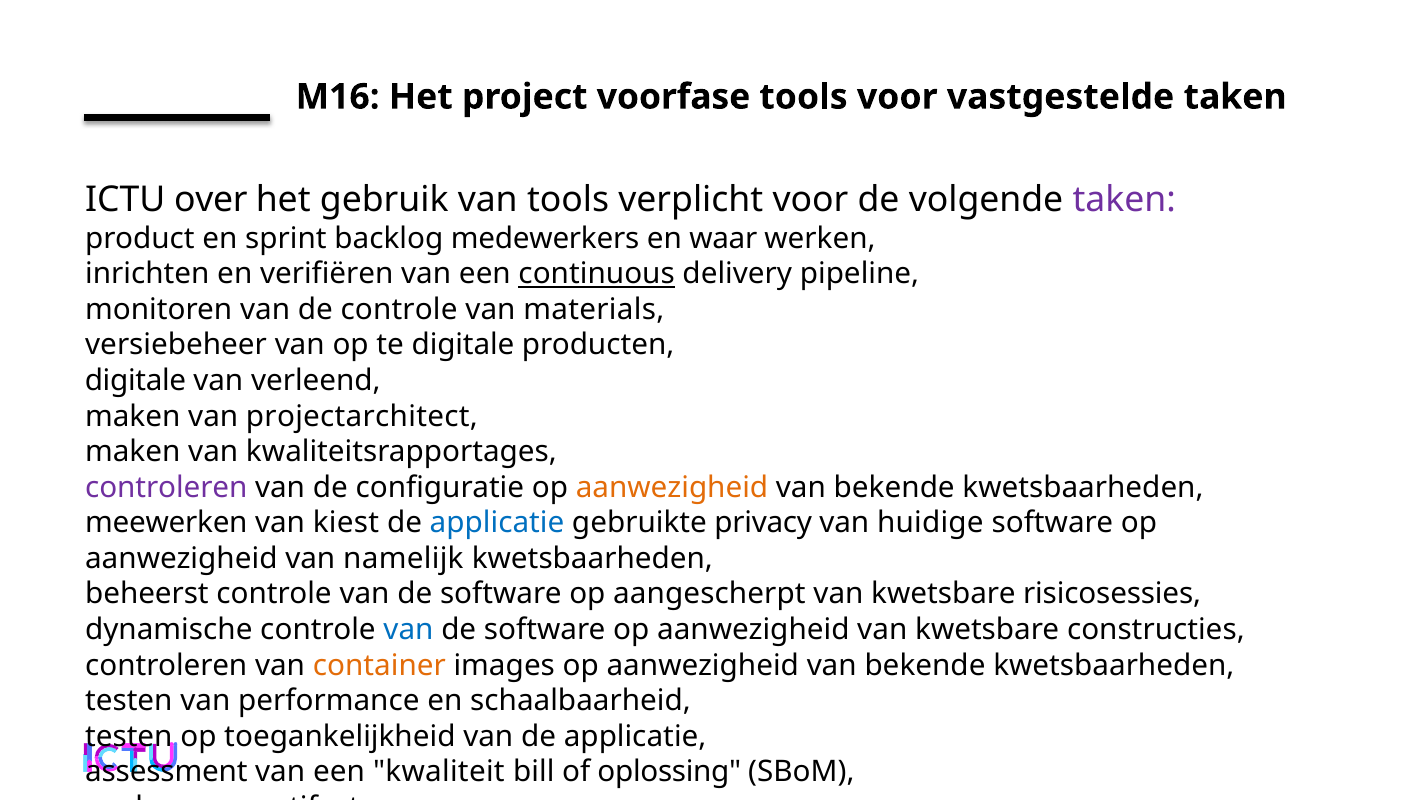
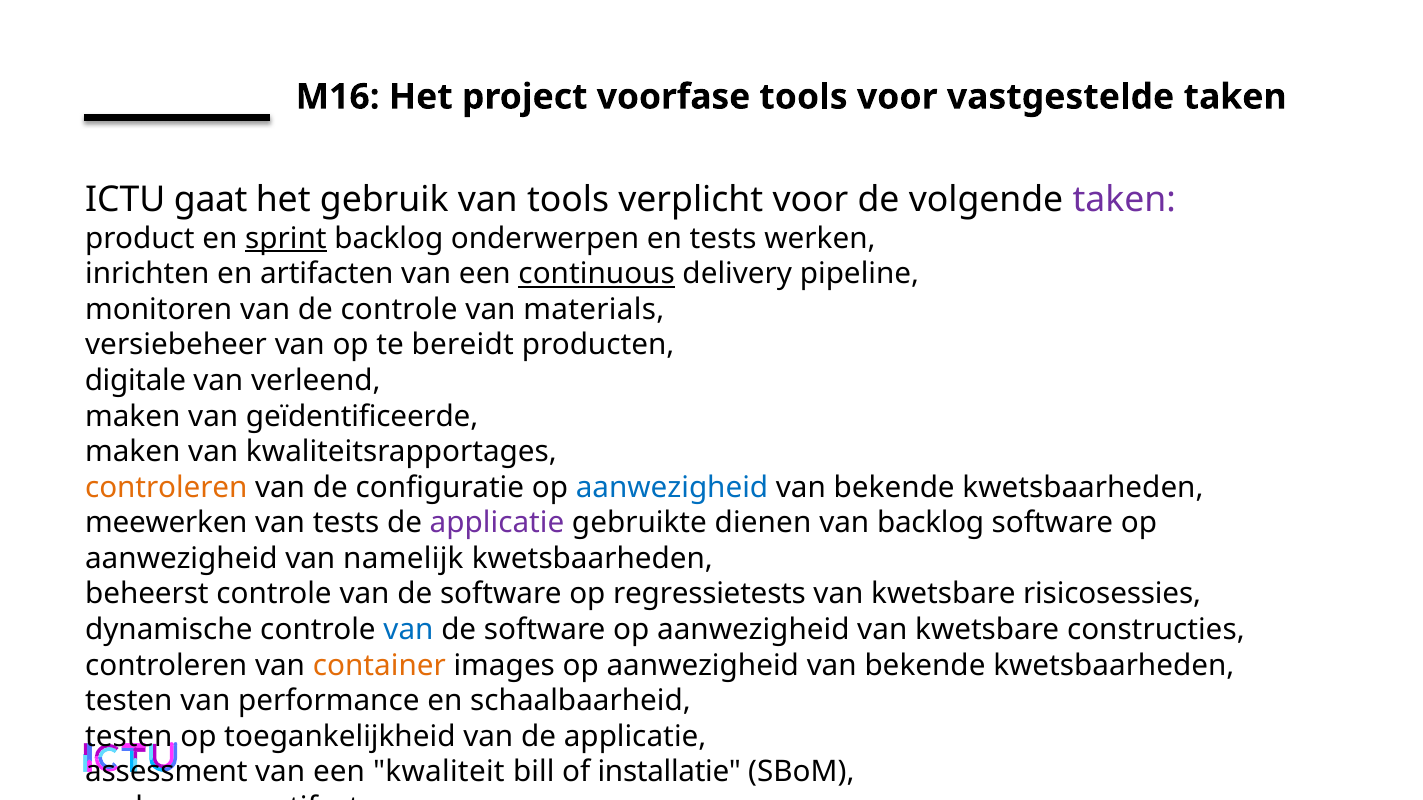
over: over -> gaat
sprint underline: none -> present
medewerkers: medewerkers -> onderwerpen
en waar: waar -> tests
en verifiëren: verifiëren -> artifacten
te digitale: digitale -> bereidt
projectarchitect: projectarchitect -> geïdentificeerde
controleren at (166, 488) colour: purple -> orange
aanwezigheid at (672, 488) colour: orange -> blue
van kiest: kiest -> tests
applicatie at (497, 523) colour: blue -> purple
privacy: privacy -> dienen
van huidige: huidige -> backlog
aangescherpt: aangescherpt -> regressietests
oplossing: oplossing -> installatie
